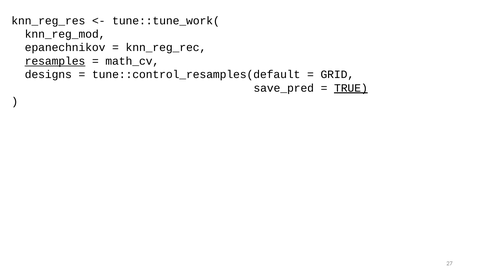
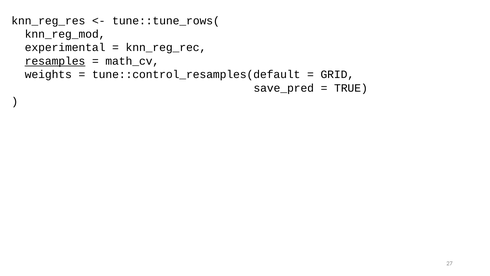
tune::tune_work(: tune::tune_work( -> tune::tune_rows(
epanechnikov: epanechnikov -> experimental
designs: designs -> weights
TRUE underline: present -> none
